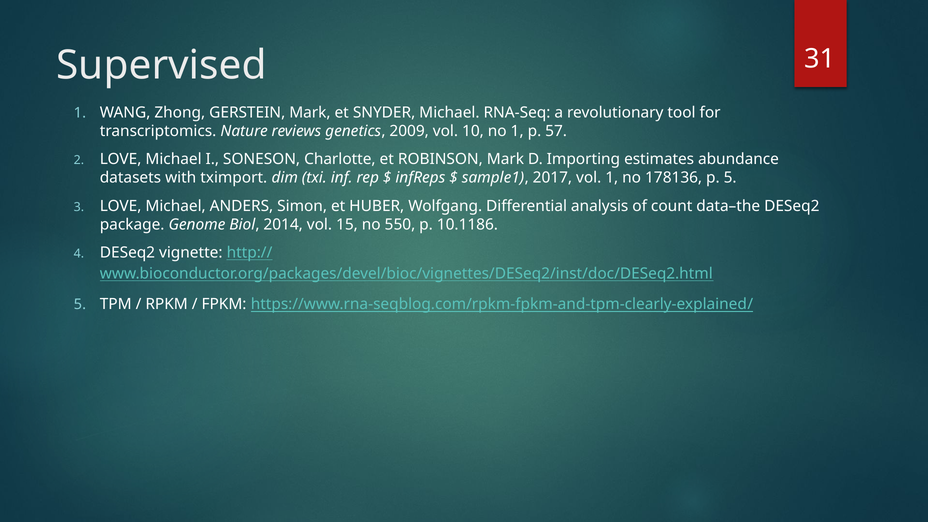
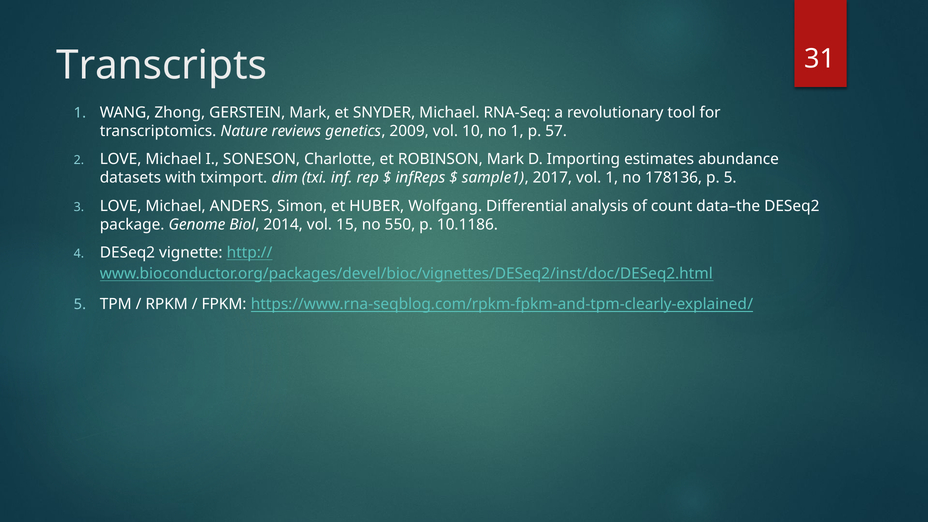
Supervised: Supervised -> Transcripts
